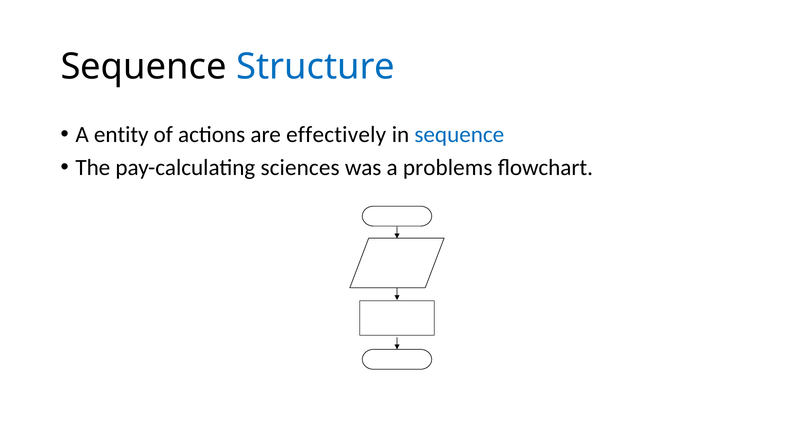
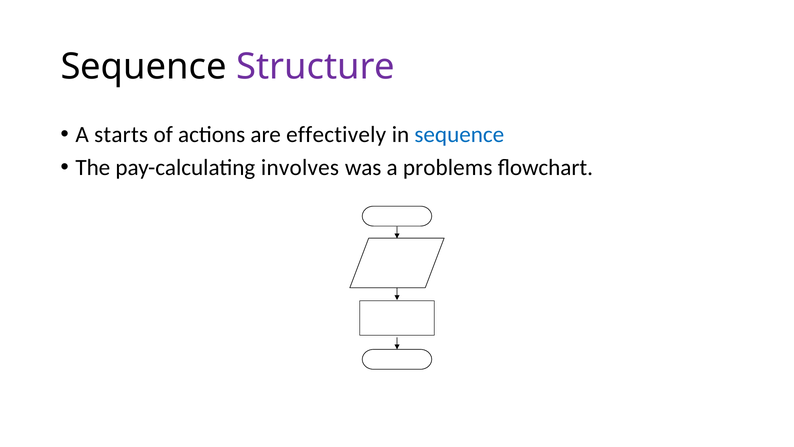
Structure colour: blue -> purple
entity: entity -> starts
sciences: sciences -> involves
